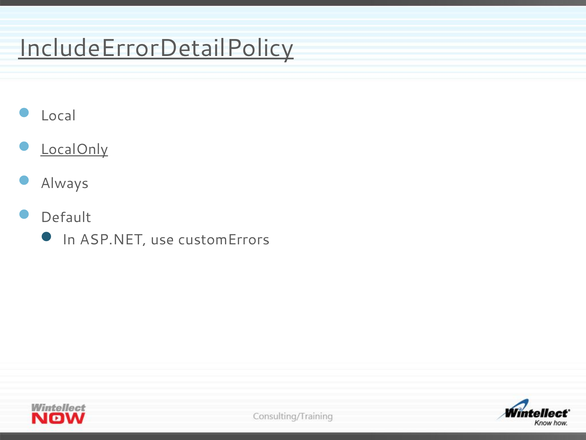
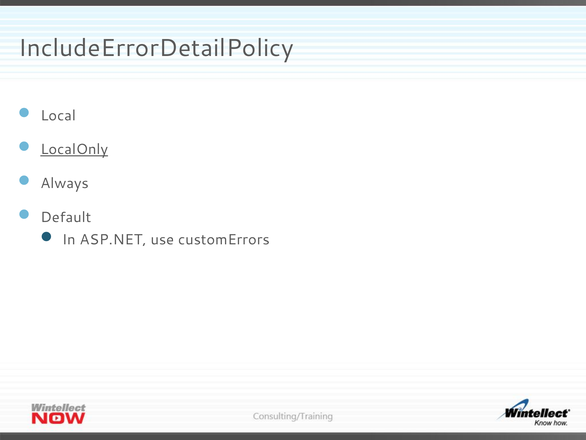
IncludeErrorDetailPolicy underline: present -> none
